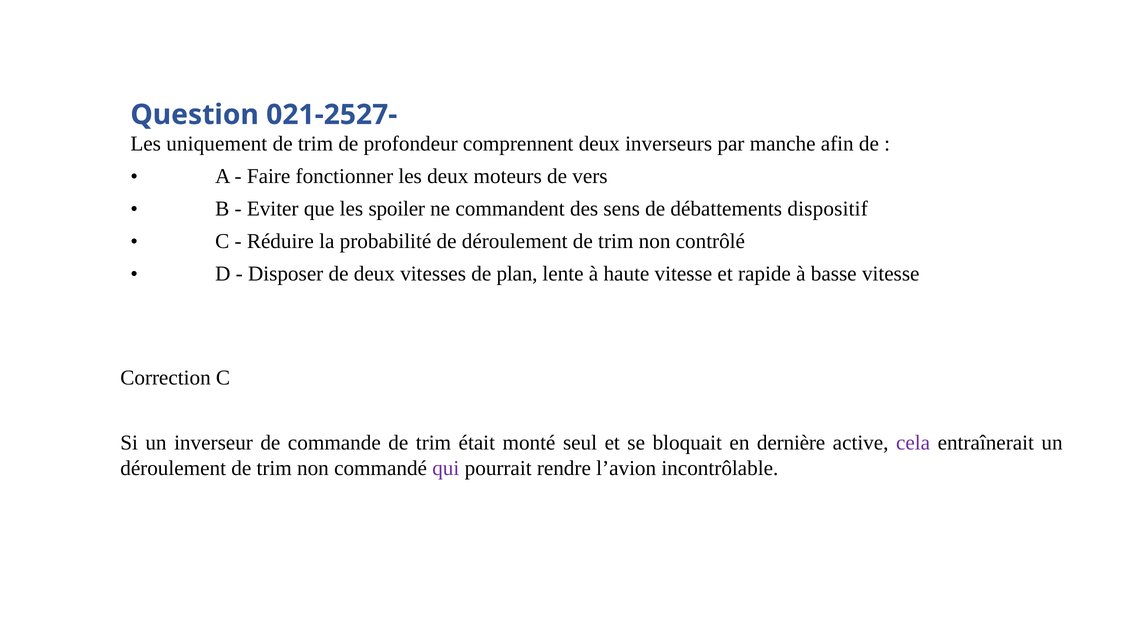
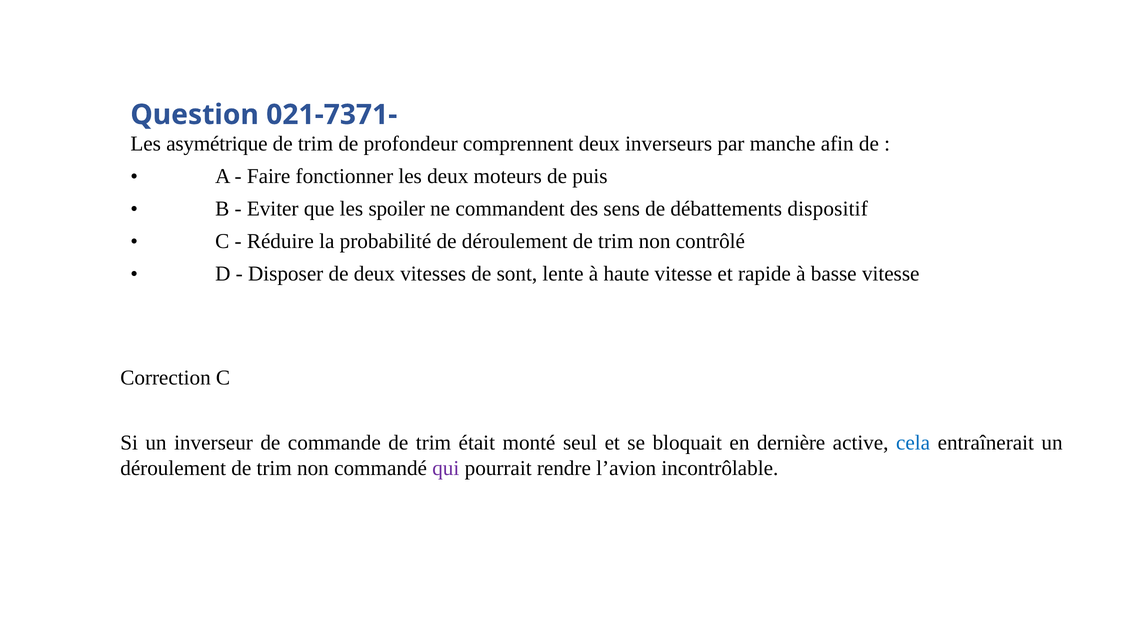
021-2527-: 021-2527- -> 021-7371-
uniquement: uniquement -> asymétrique
vers: vers -> puis
plan: plan -> sont
cela colour: purple -> blue
